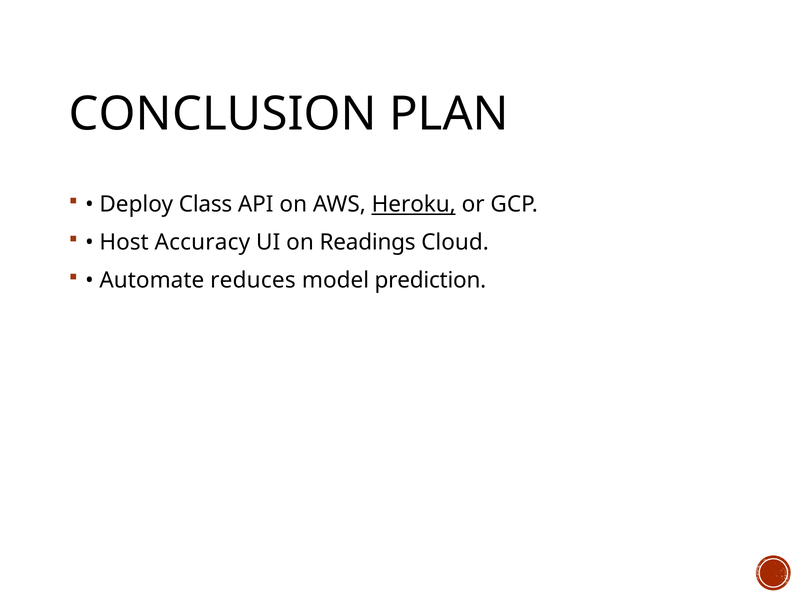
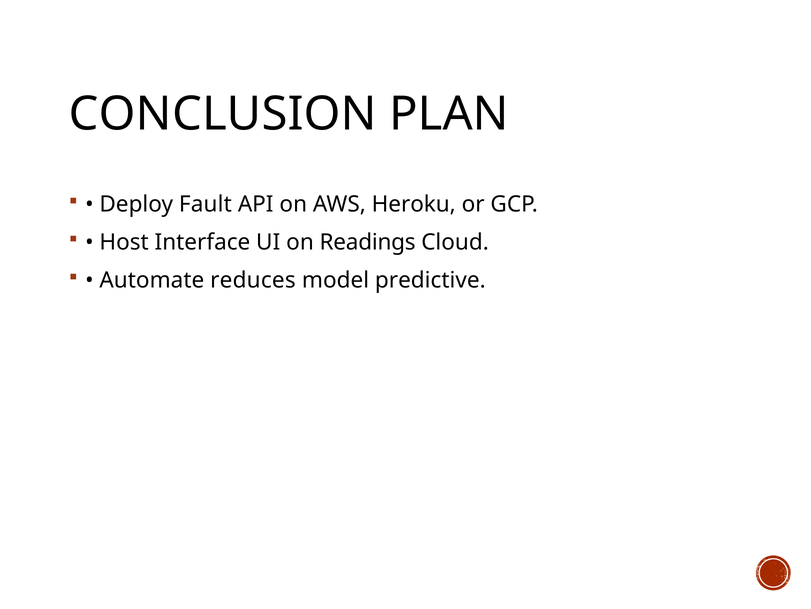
Class: Class -> Fault
Heroku underline: present -> none
Accuracy: Accuracy -> Interface
prediction: prediction -> predictive
